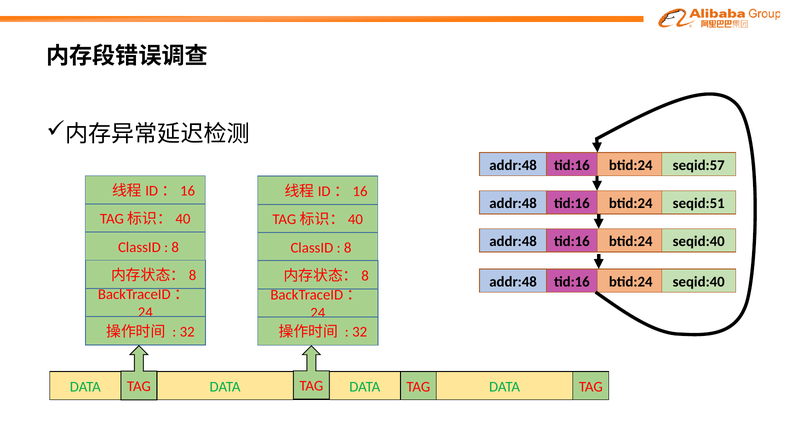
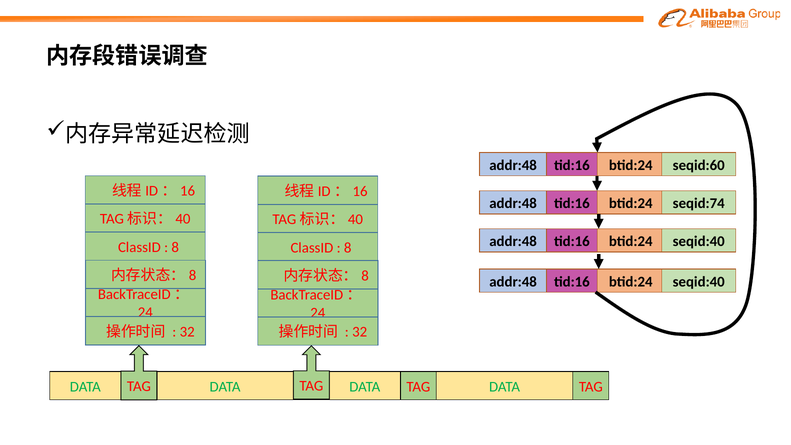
seqid:57: seqid:57 -> seqid:60
seqid:51: seqid:51 -> seqid:74
